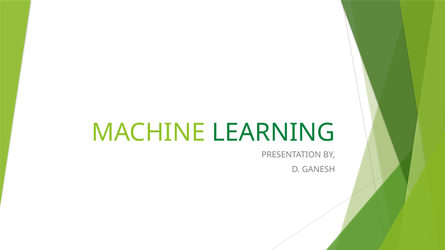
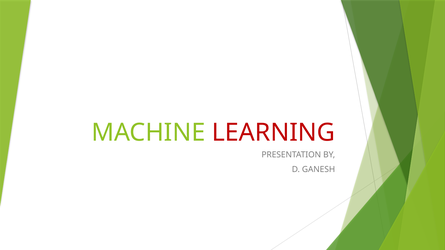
LEARNING colour: green -> red
